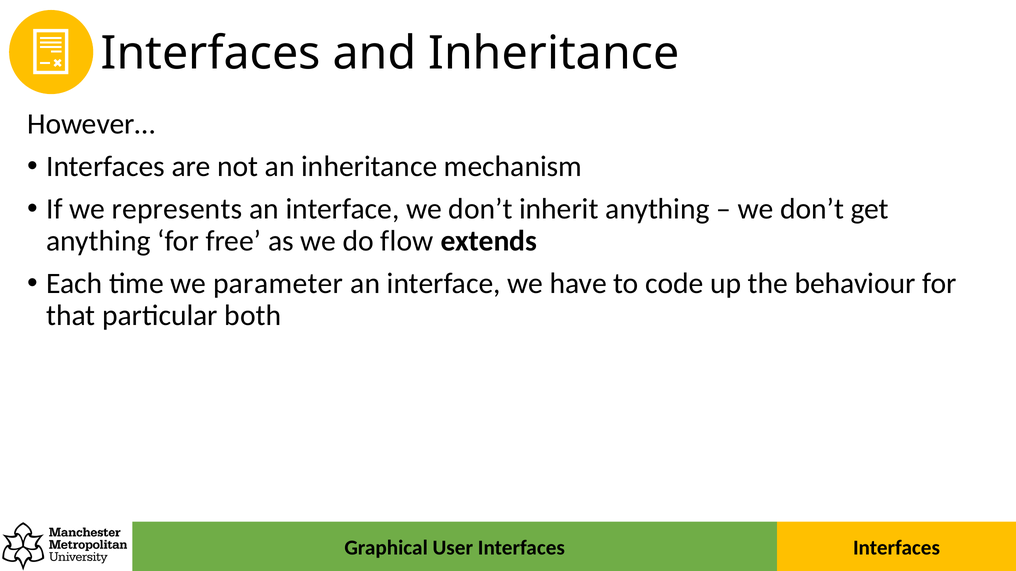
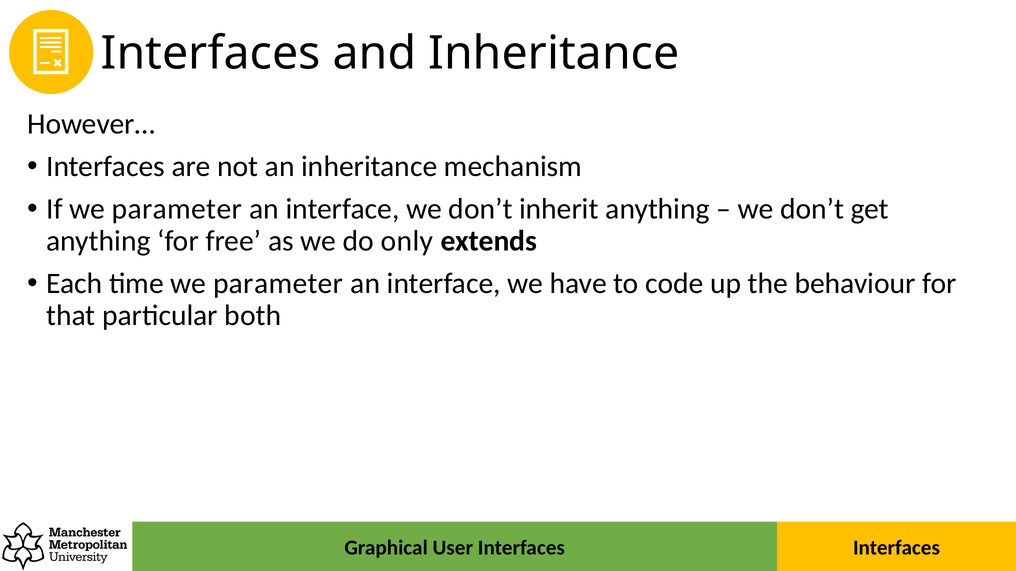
If we represents: represents -> parameter
flow: flow -> only
